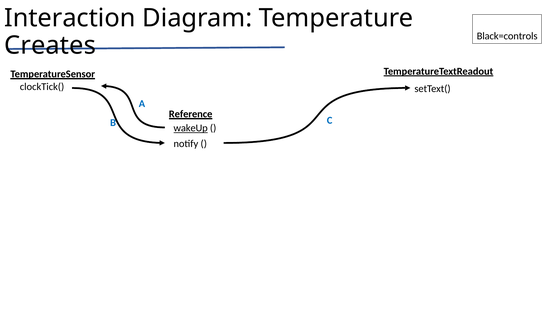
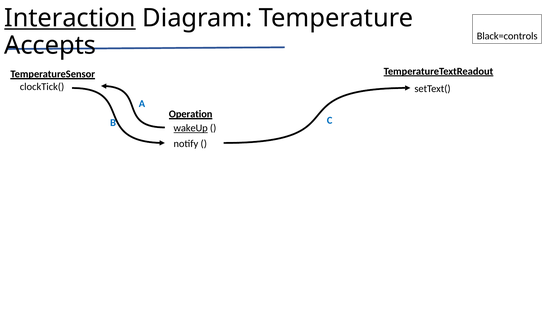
Interaction underline: none -> present
Creates: Creates -> Accepts
Reference: Reference -> Operation
